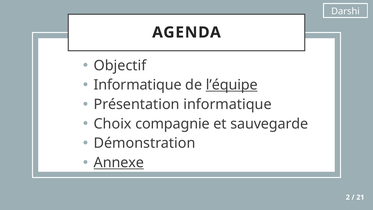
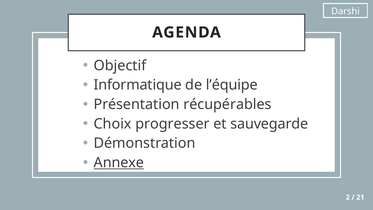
l’équipe underline: present -> none
Présentation informatique: informatique -> récupérables
compagnie: compagnie -> progresser
